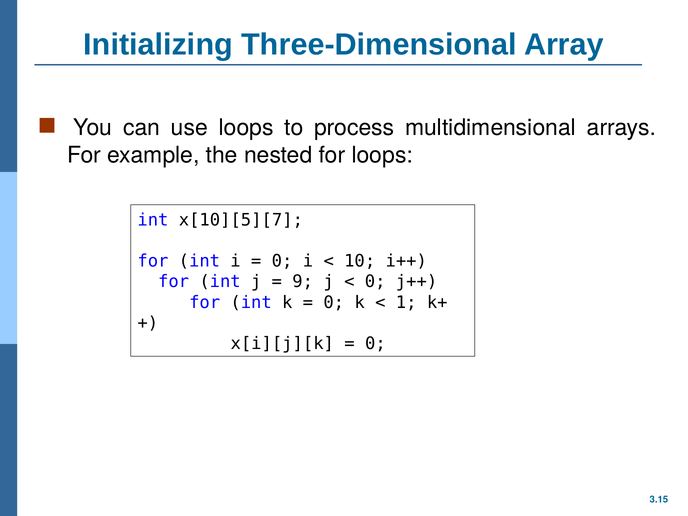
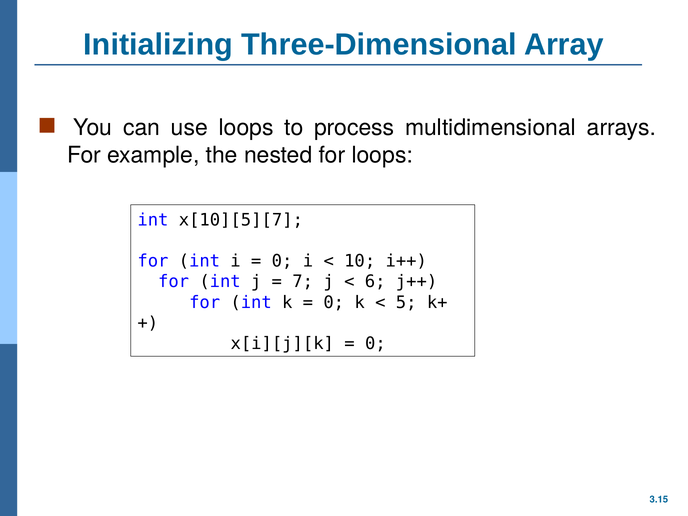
9: 9 -> 7
0 at (375, 282): 0 -> 6
1: 1 -> 5
